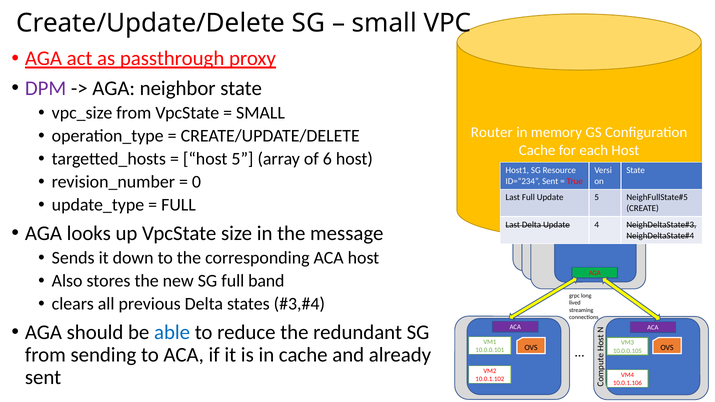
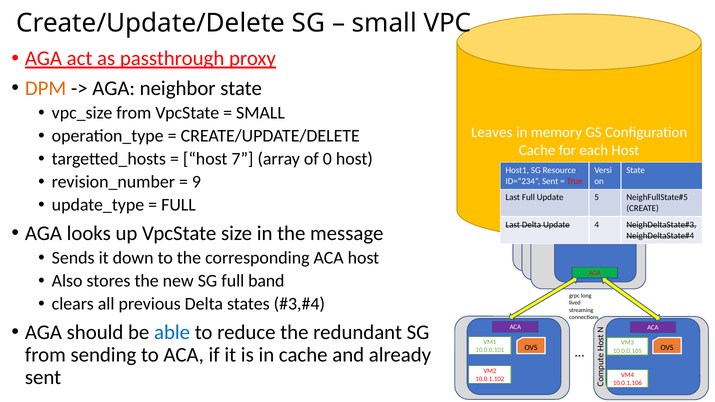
DPM colour: purple -> orange
Router: Router -> Leaves
host 5: 5 -> 7
6: 6 -> 0
0: 0 -> 9
